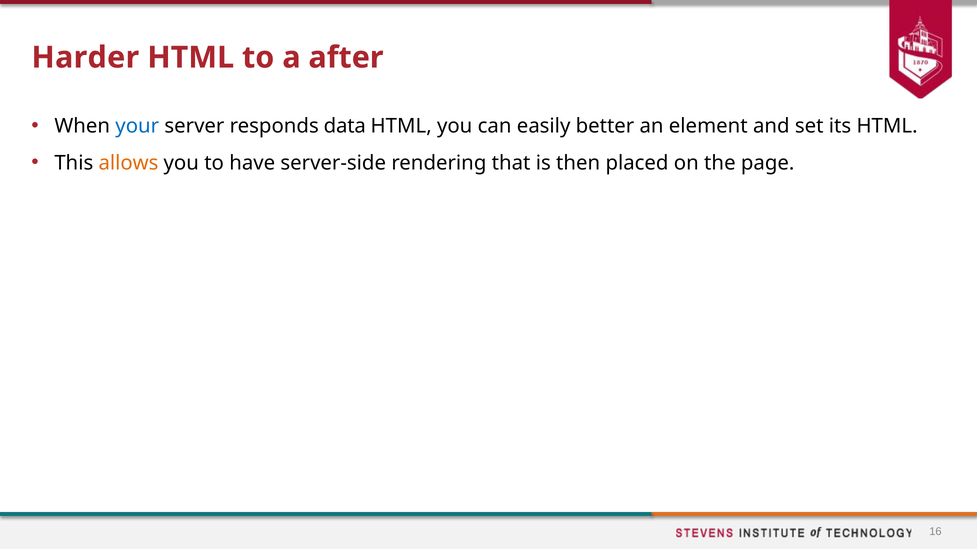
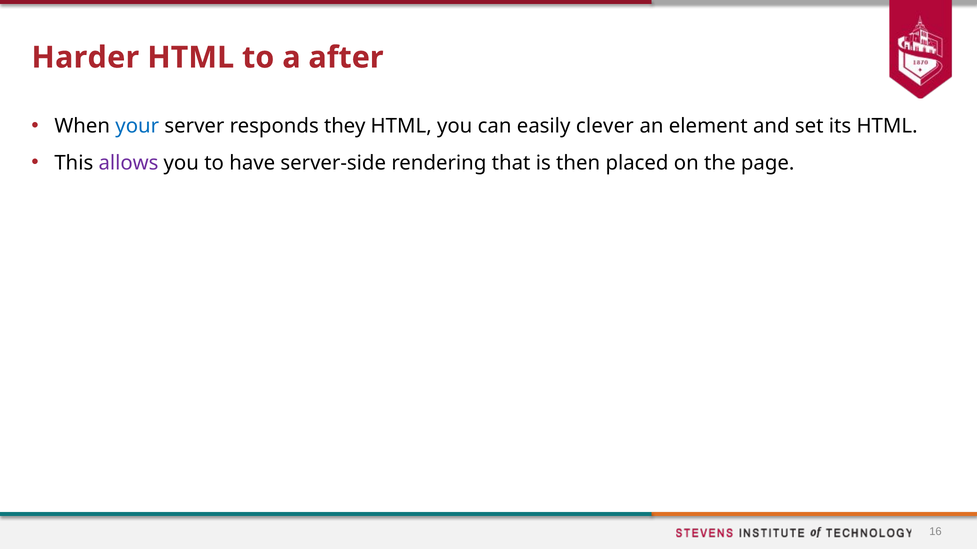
data: data -> they
better: better -> clever
allows colour: orange -> purple
